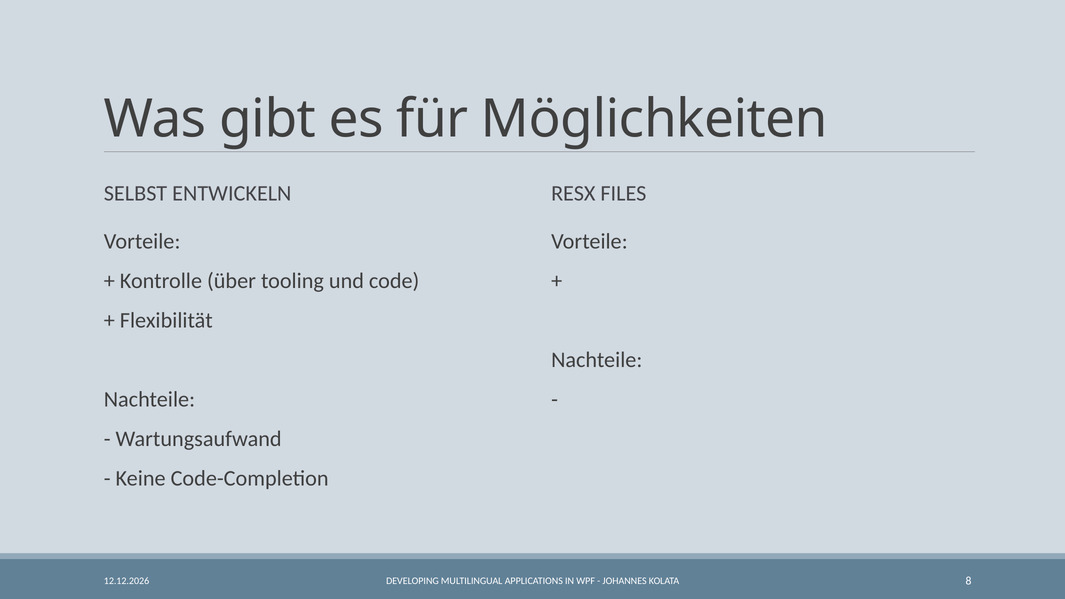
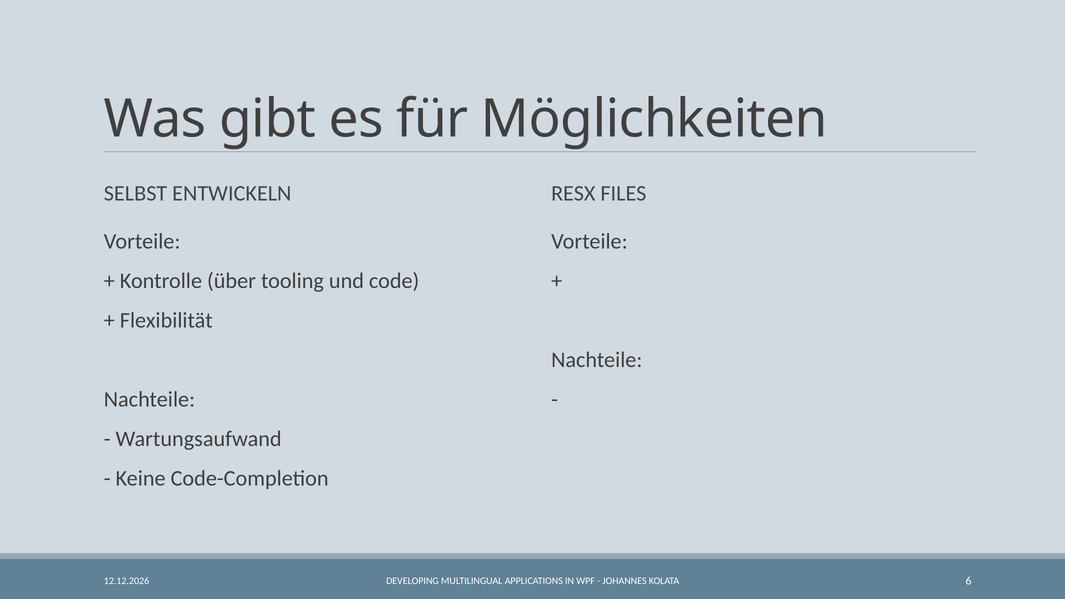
8: 8 -> 6
